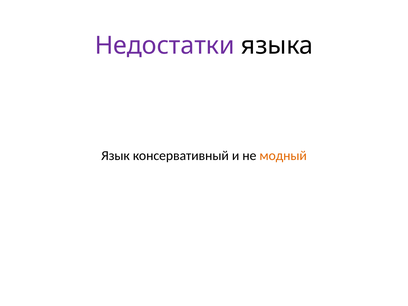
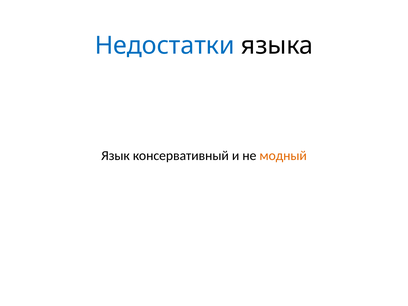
Недостатки colour: purple -> blue
